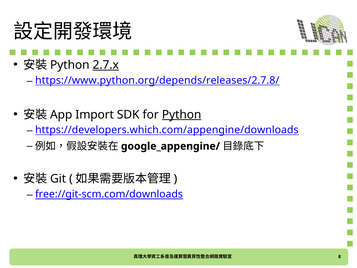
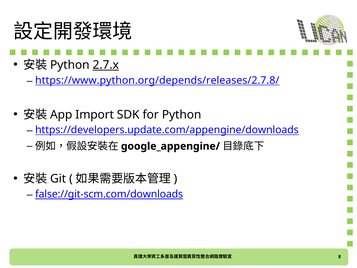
Python at (182, 114) underline: present -> none
https://developers.which.com/appengine/downloads: https://developers.which.com/appengine/downloads -> https://developers.update.com/appengine/downloads
free://git-scm.com/downloads: free://git-scm.com/downloads -> false://git-scm.com/downloads
